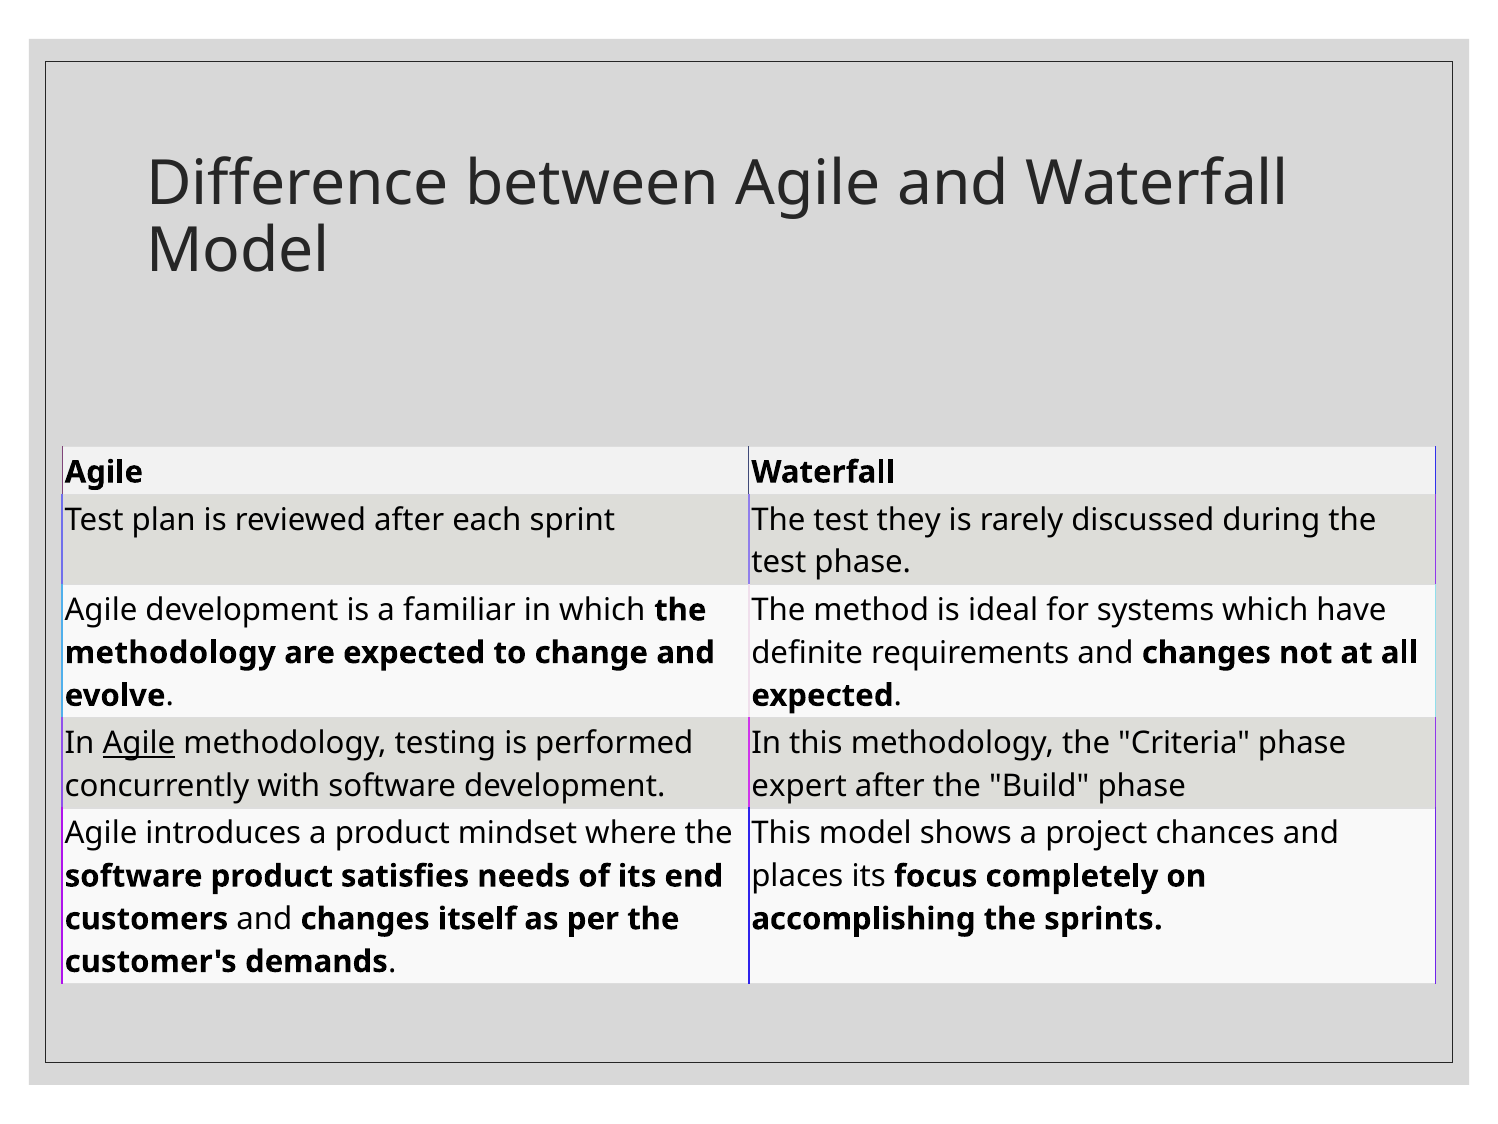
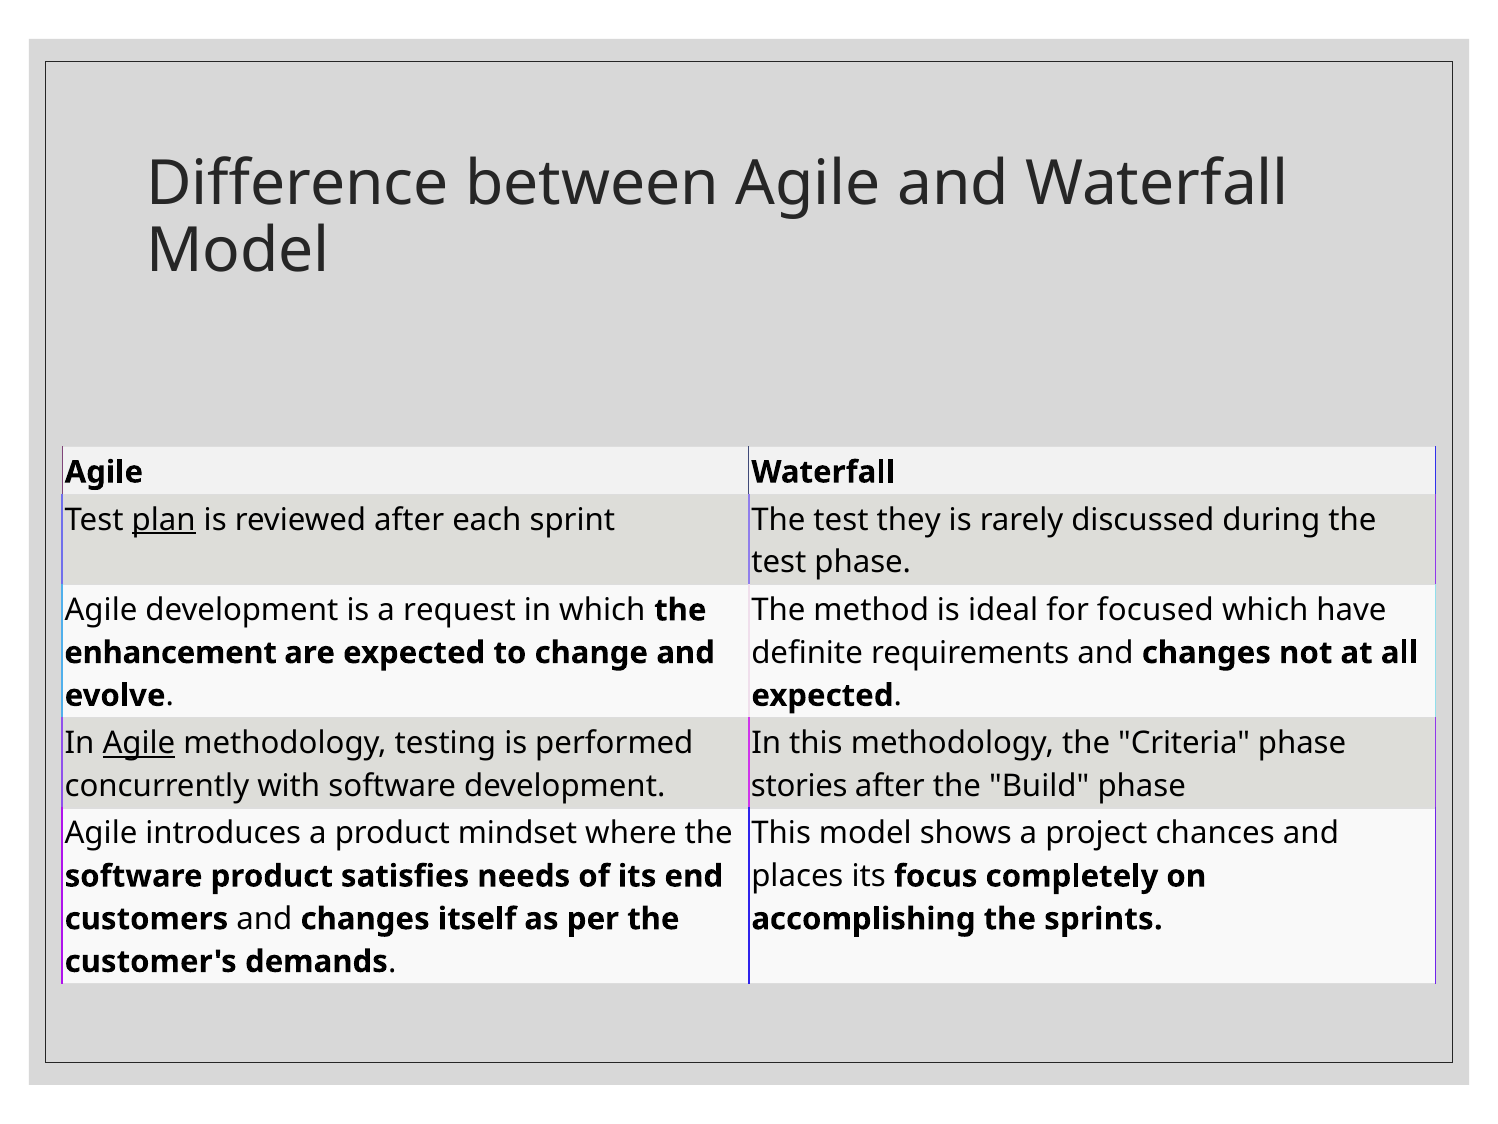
plan underline: none -> present
familiar: familiar -> request
systems: systems -> focused
methodology at (170, 653): methodology -> enhancement
expert: expert -> stories
